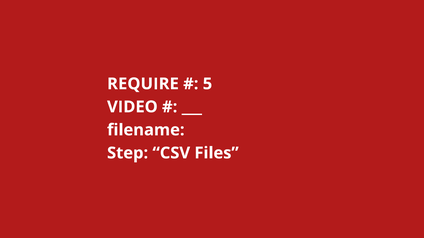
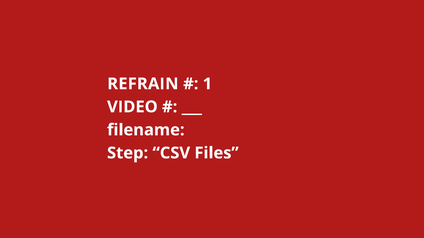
REQUIRE: REQUIRE -> REFRAIN
5: 5 -> 1
